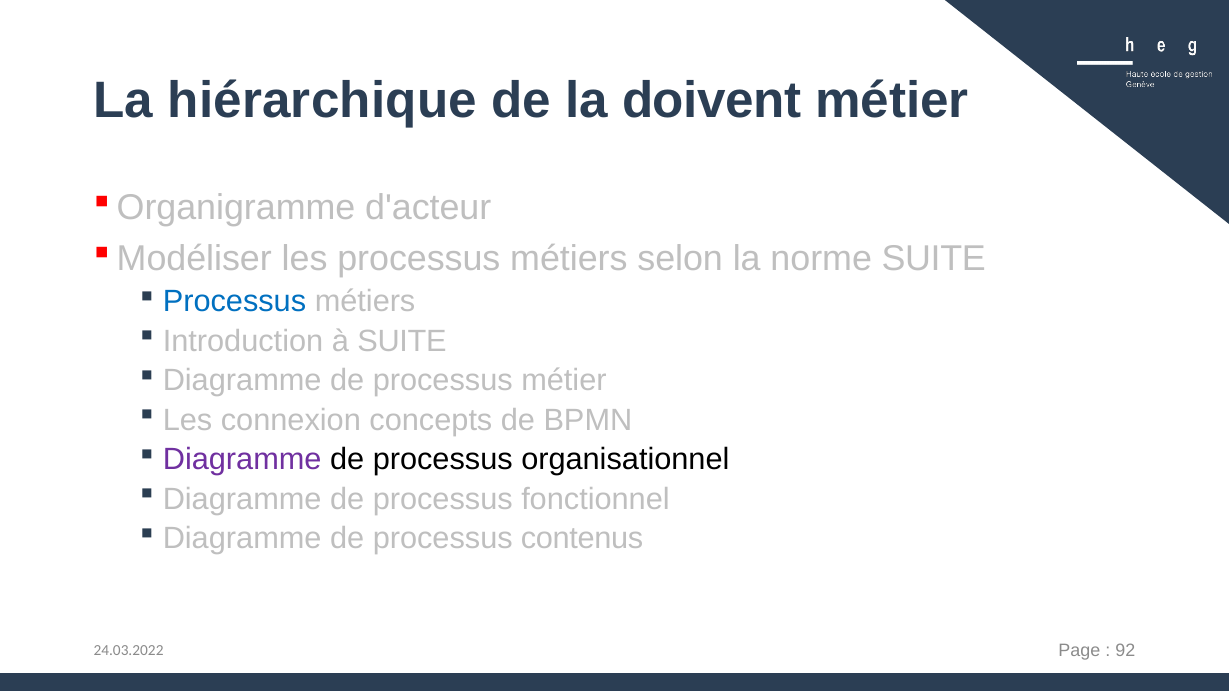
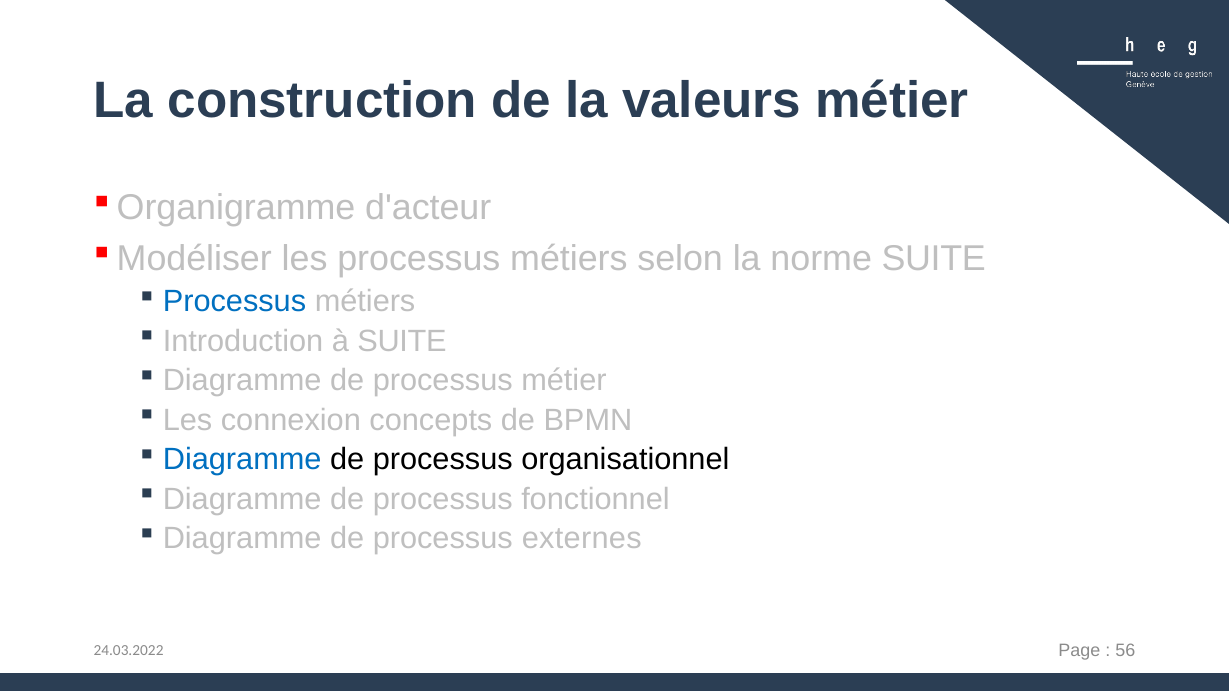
hiérarchique: hiérarchique -> construction
doivent: doivent -> valeurs
Diagramme at (242, 460) colour: purple -> blue
contenus: contenus -> externes
92: 92 -> 56
